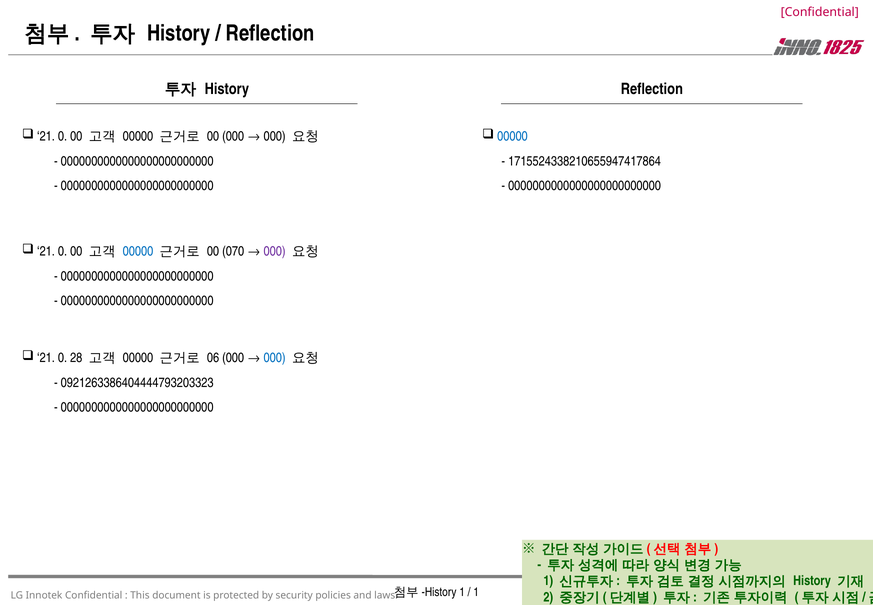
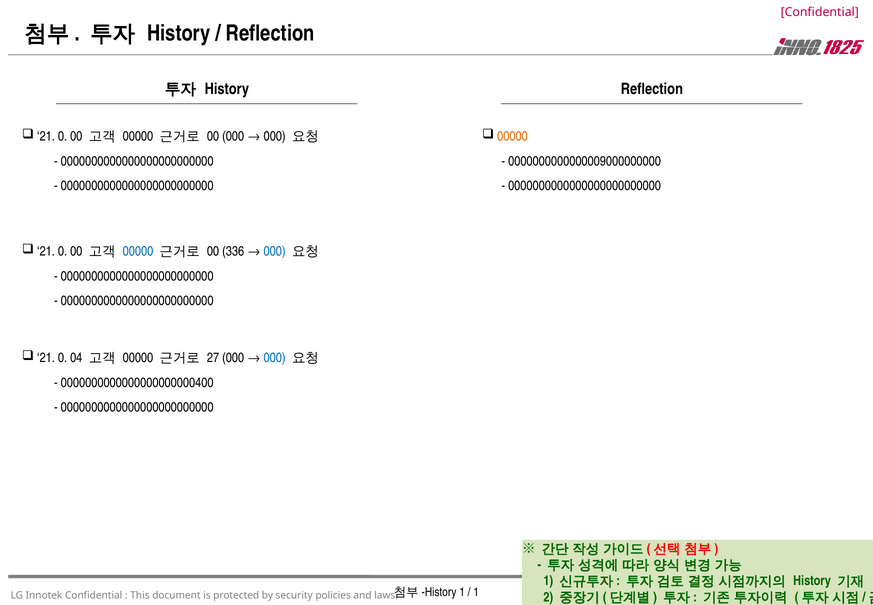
00000 at (512, 136) colour: blue -> orange
1715524338210655947417864: 1715524338210655947417864 -> 0000000000000009000000000
070: 070 -> 336
000 at (275, 251) colour: purple -> blue
28: 28 -> 04
06: 06 -> 27
0921263386404444793203323: 0921263386404444793203323 -> 0000000000000000000000400
